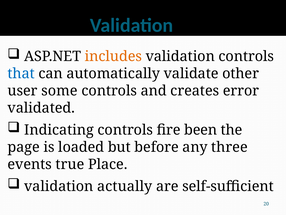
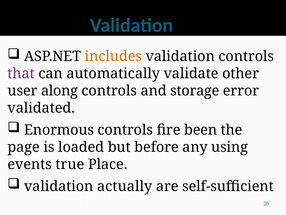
that colour: blue -> purple
some: some -> along
creates: creates -> storage
Indicating: Indicating -> Enormous
three: three -> using
